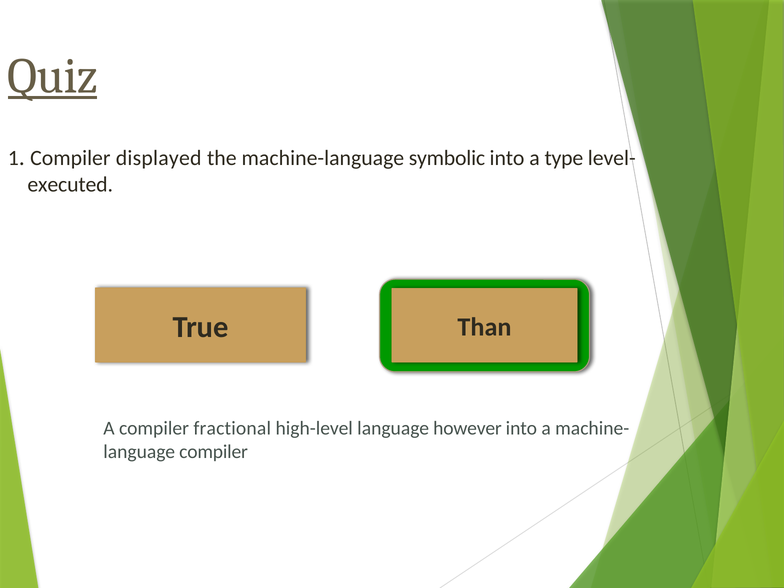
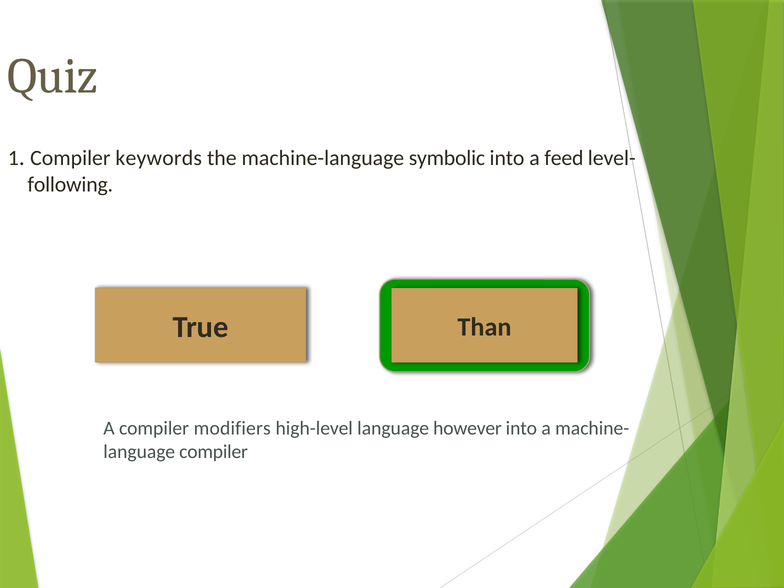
Quiz underline: present -> none
displayed: displayed -> keywords
type: type -> feed
executed: executed -> following
fractional: fractional -> modifiers
